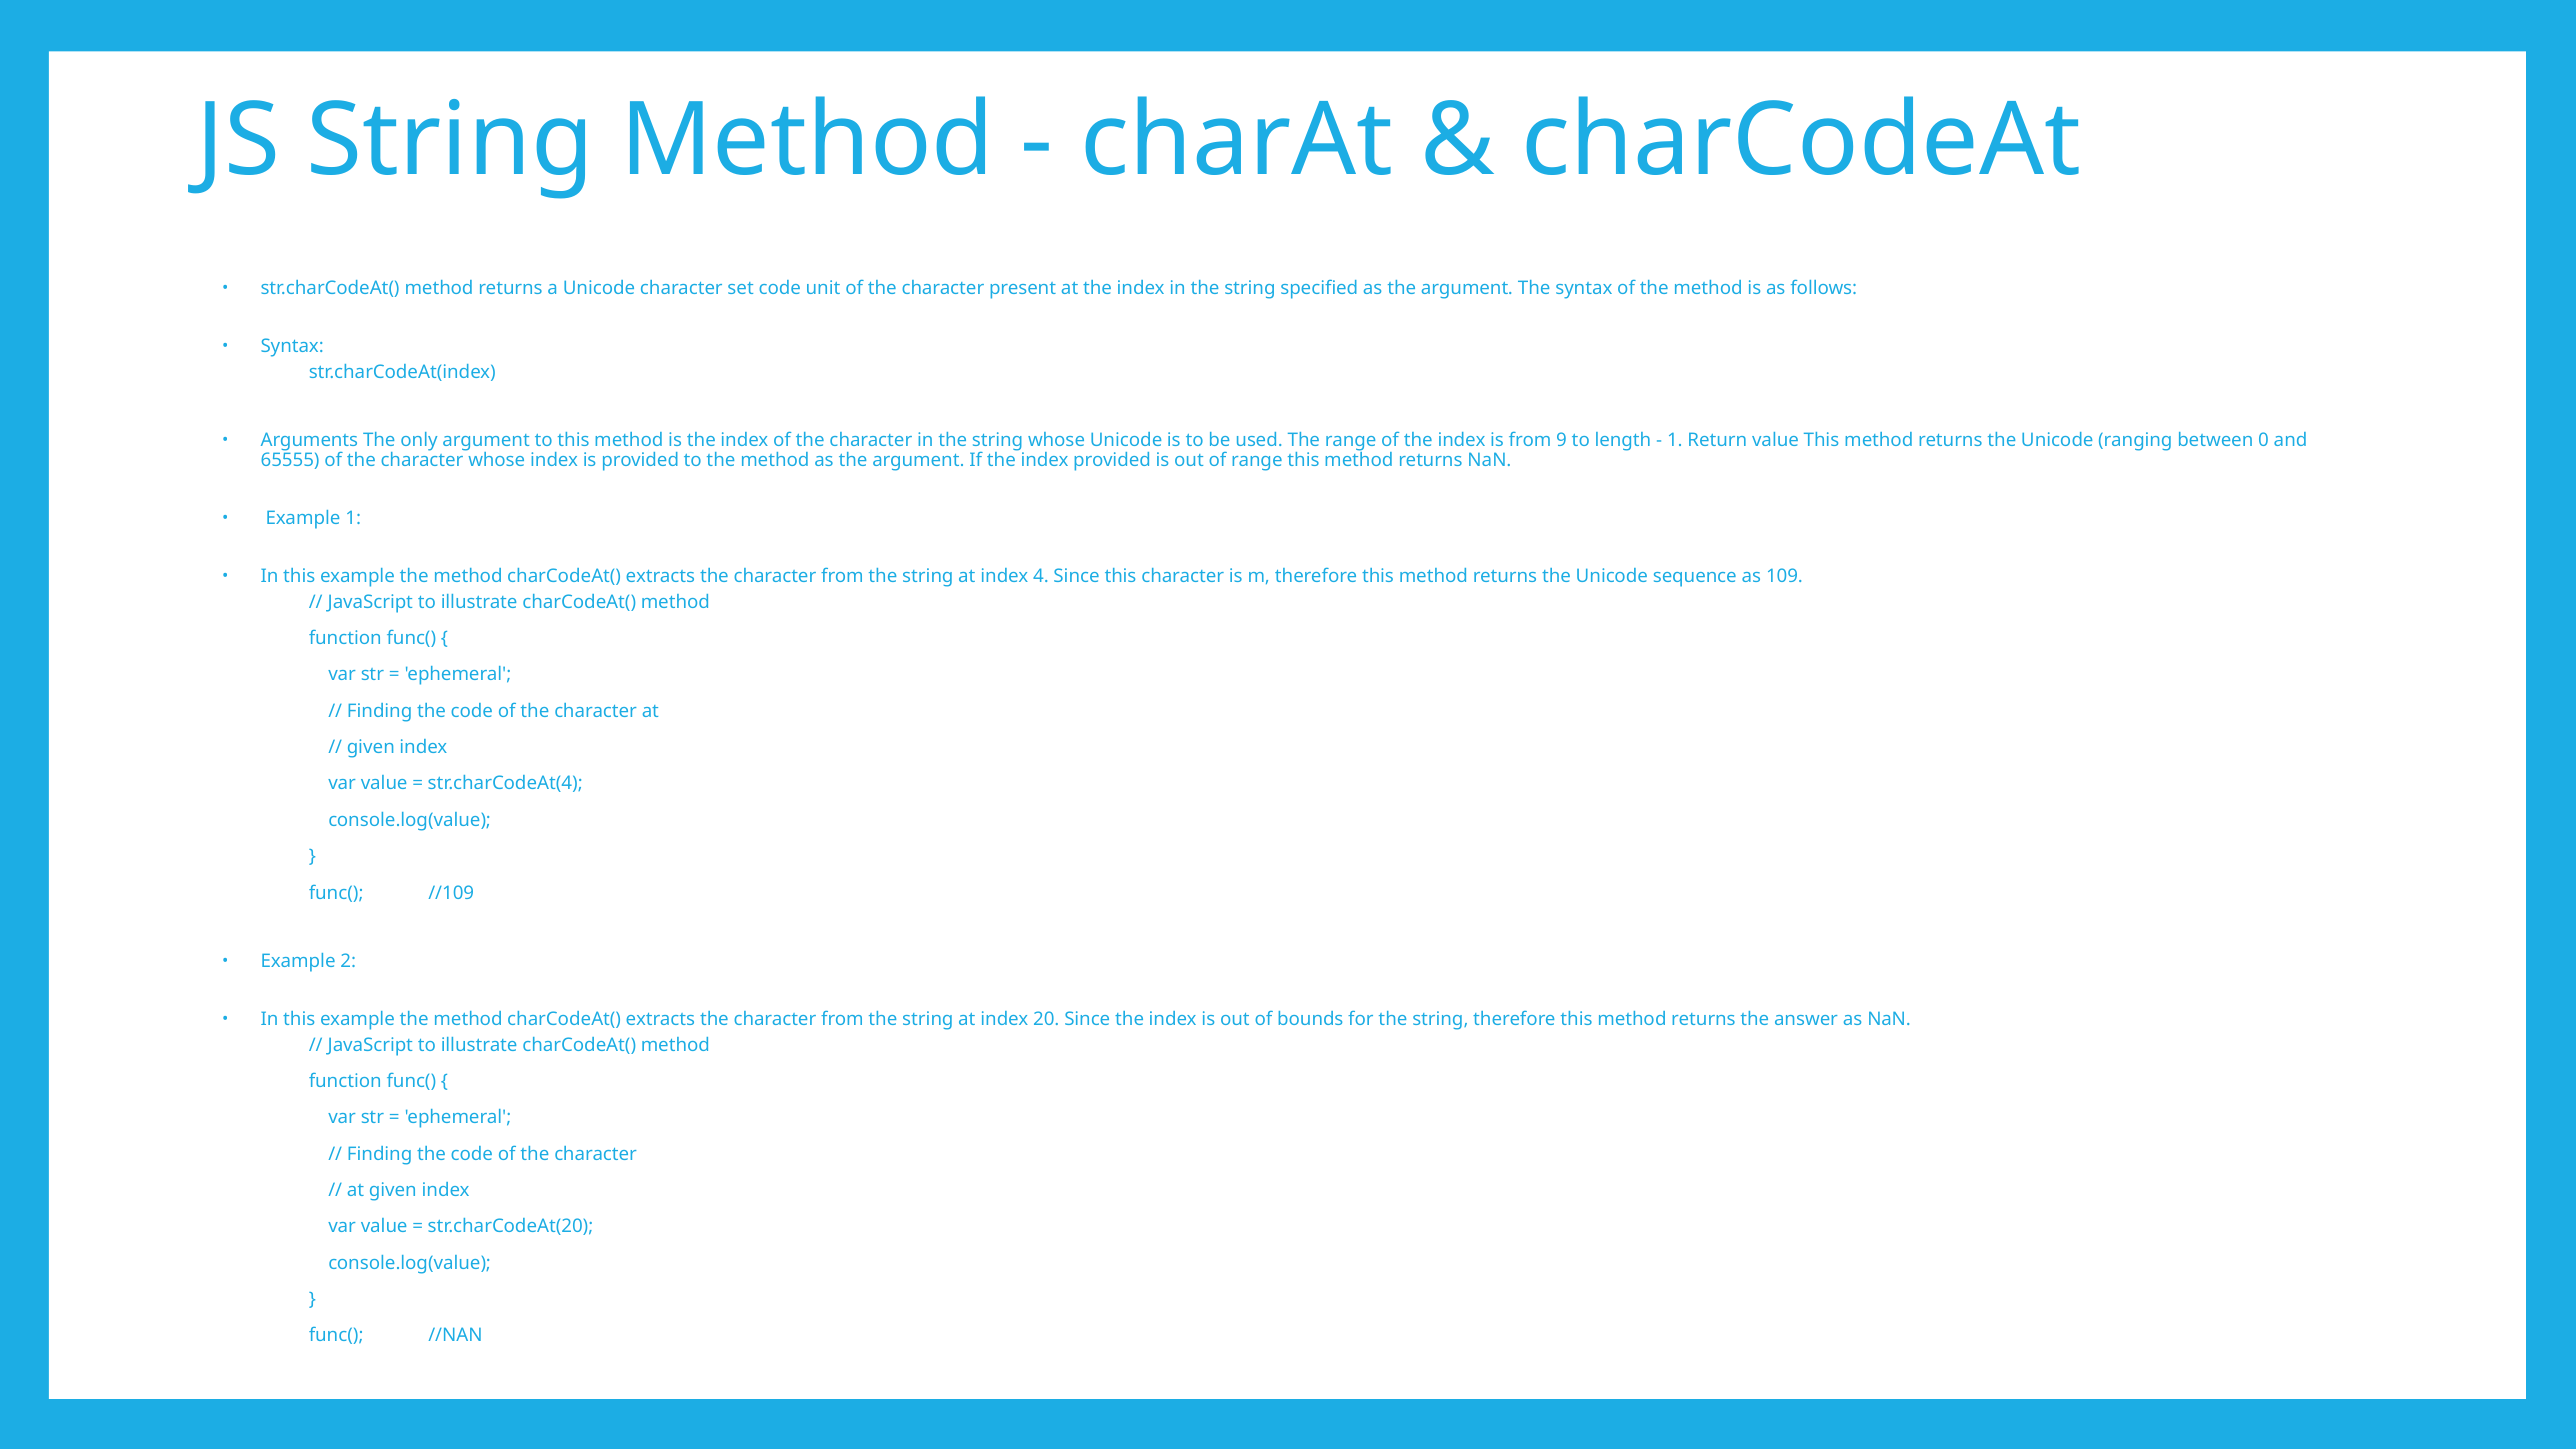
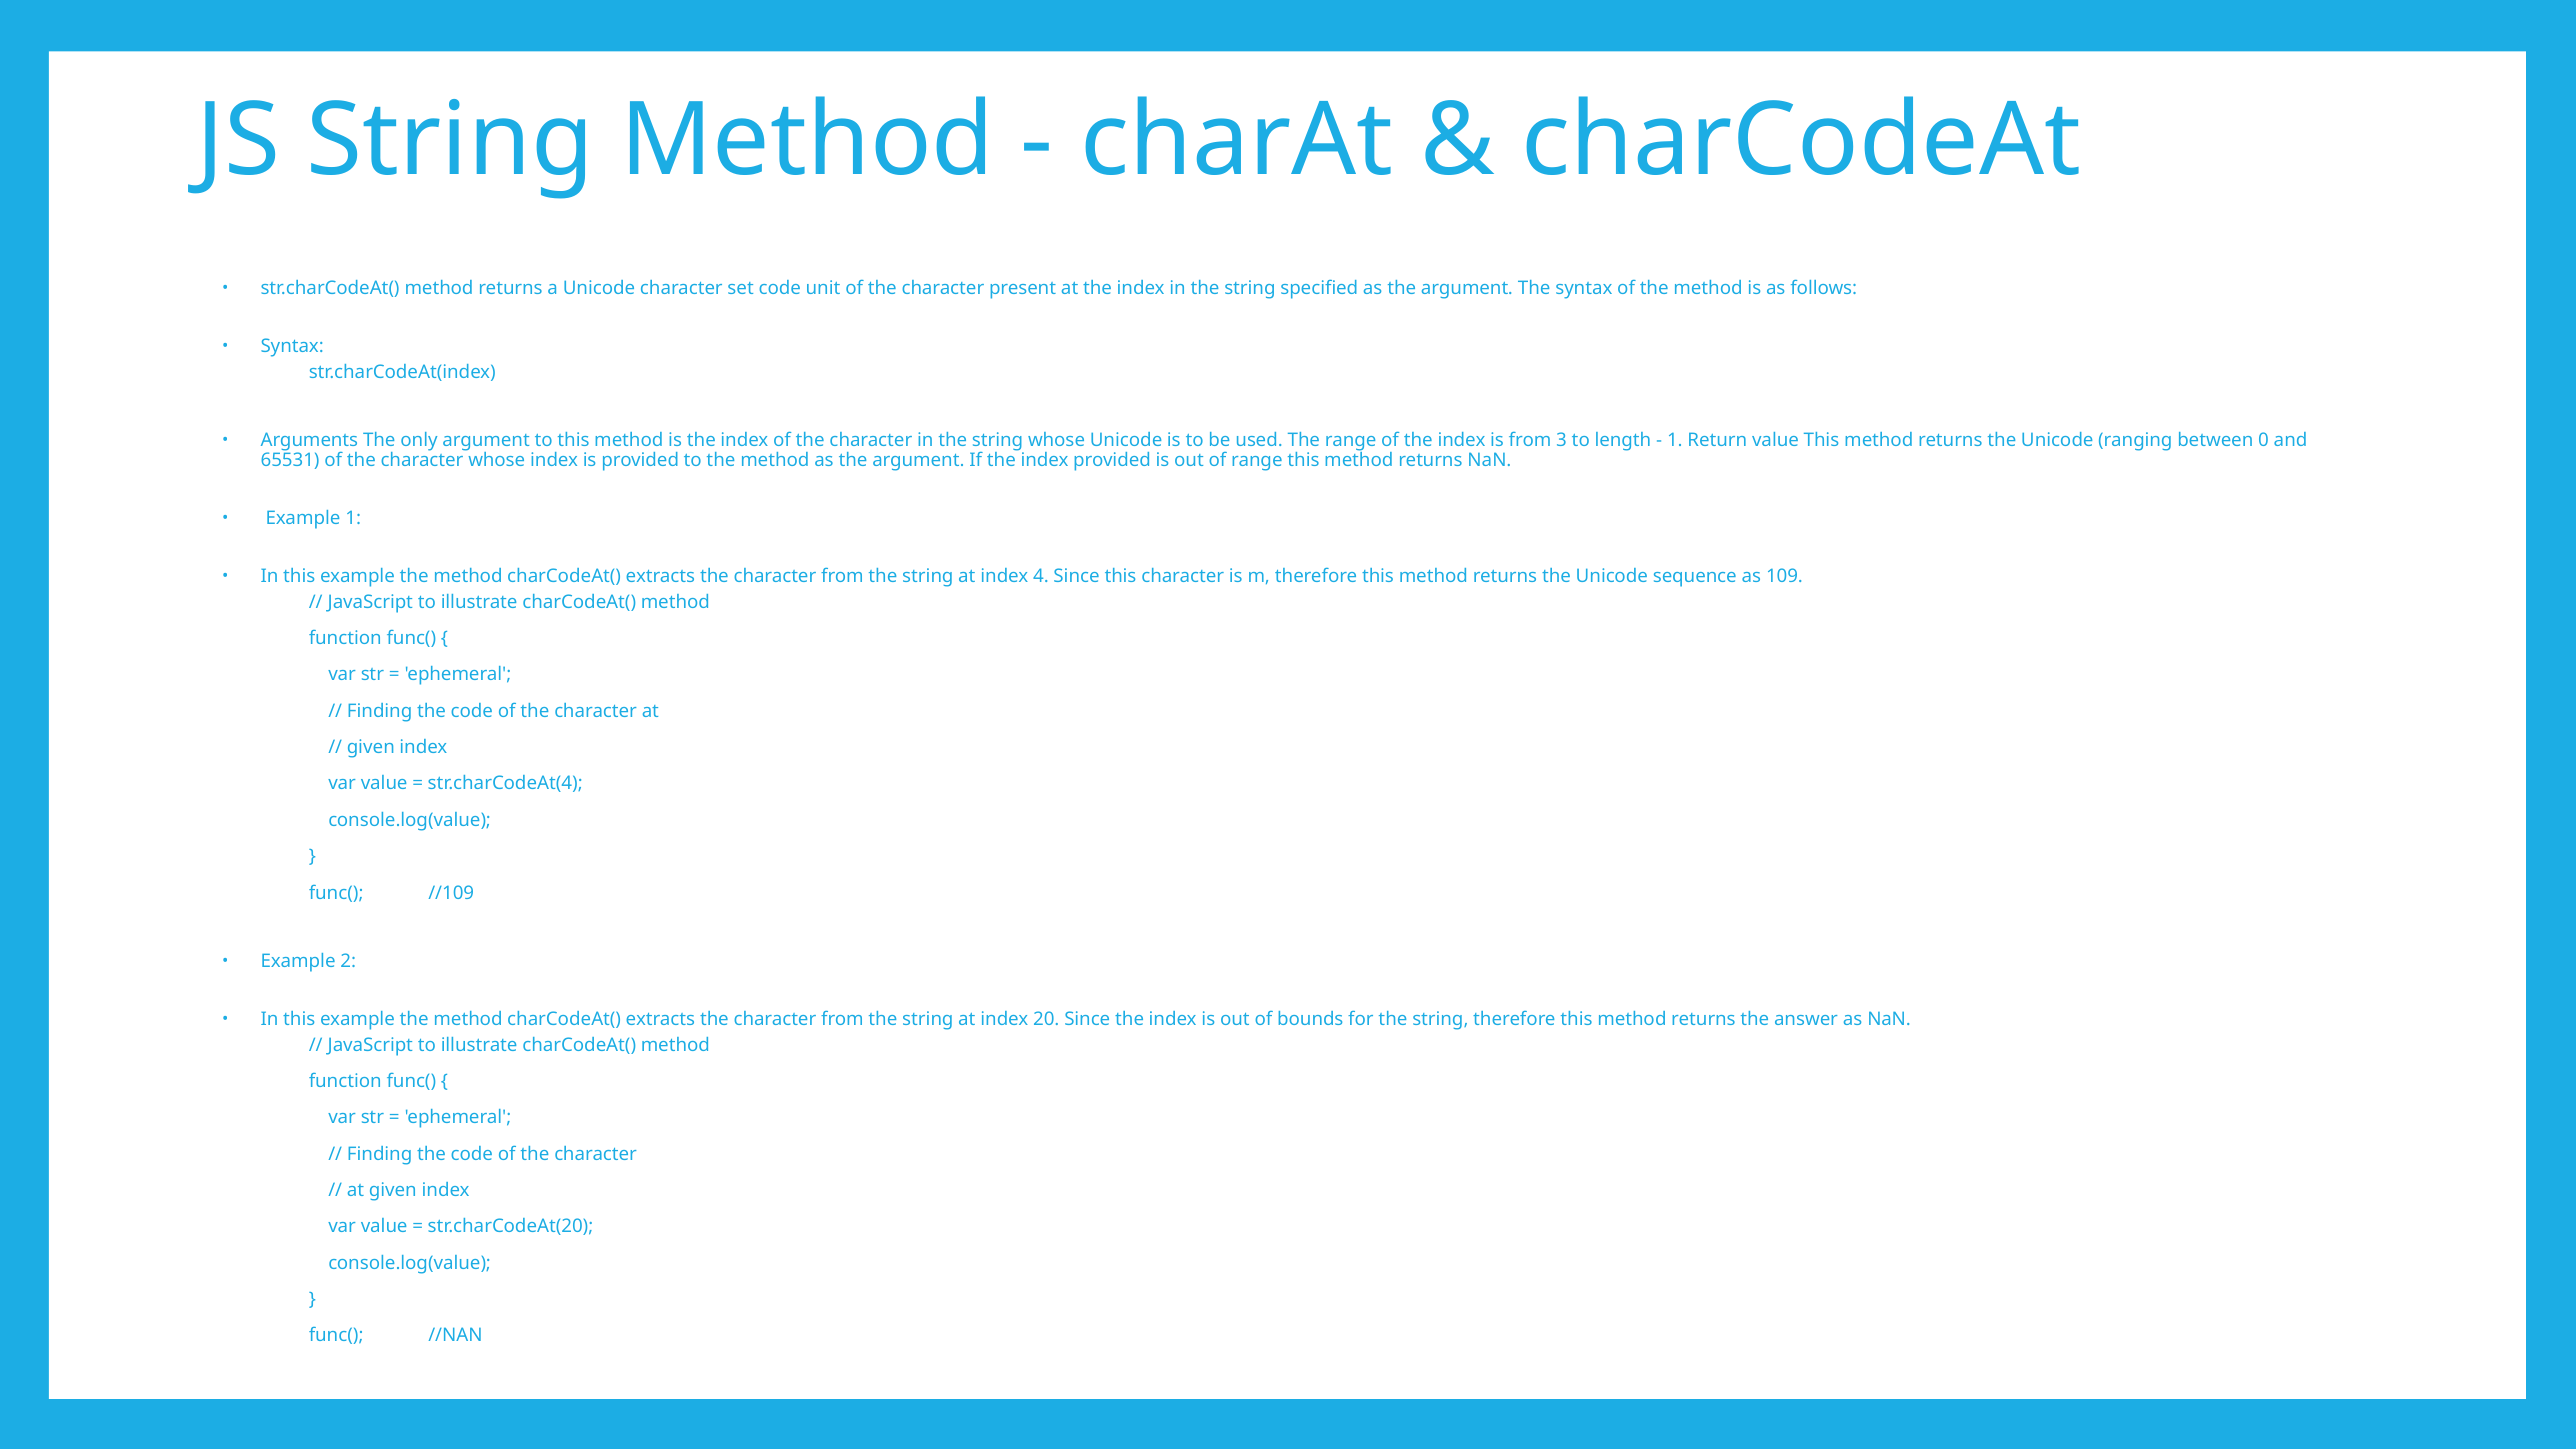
9: 9 -> 3
65555: 65555 -> 65531
